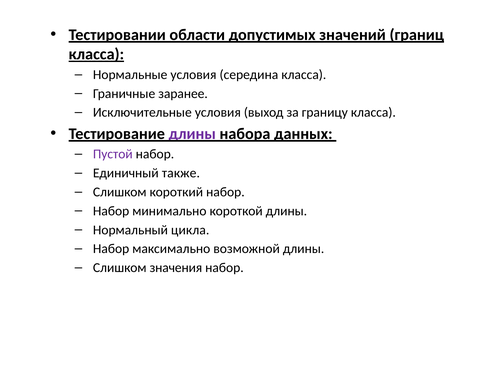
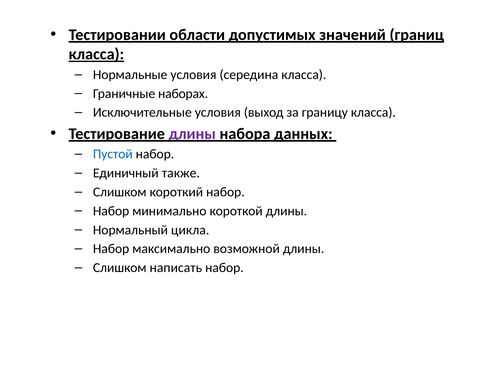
заранее: заранее -> наборах
Пустой colour: purple -> blue
значения: значения -> написать
